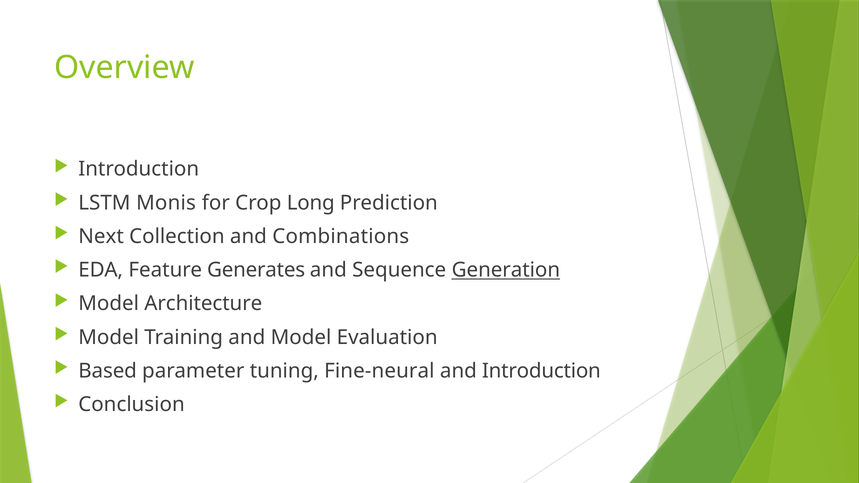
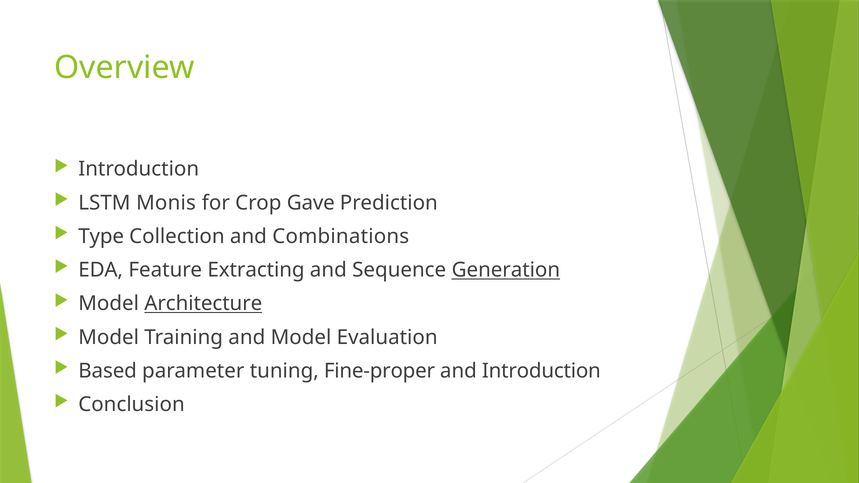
Long: Long -> Gave
Next: Next -> Type
Generates: Generates -> Extracting
Architecture underline: none -> present
Fine-neural: Fine-neural -> Fine-proper
